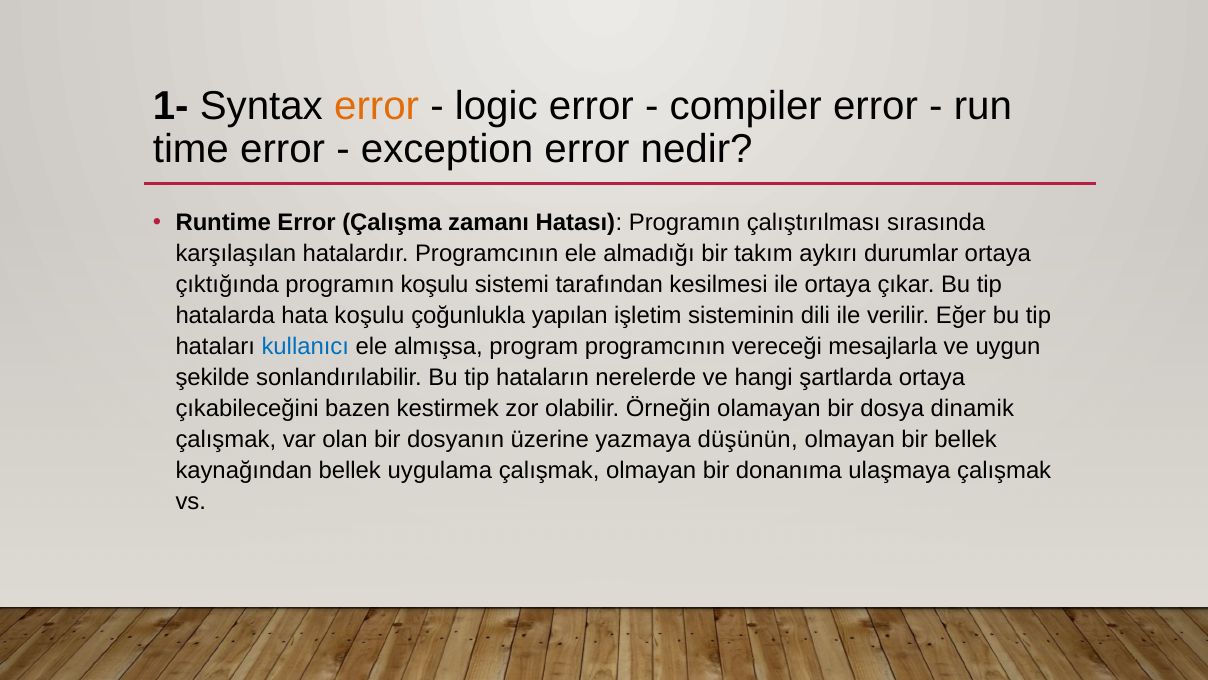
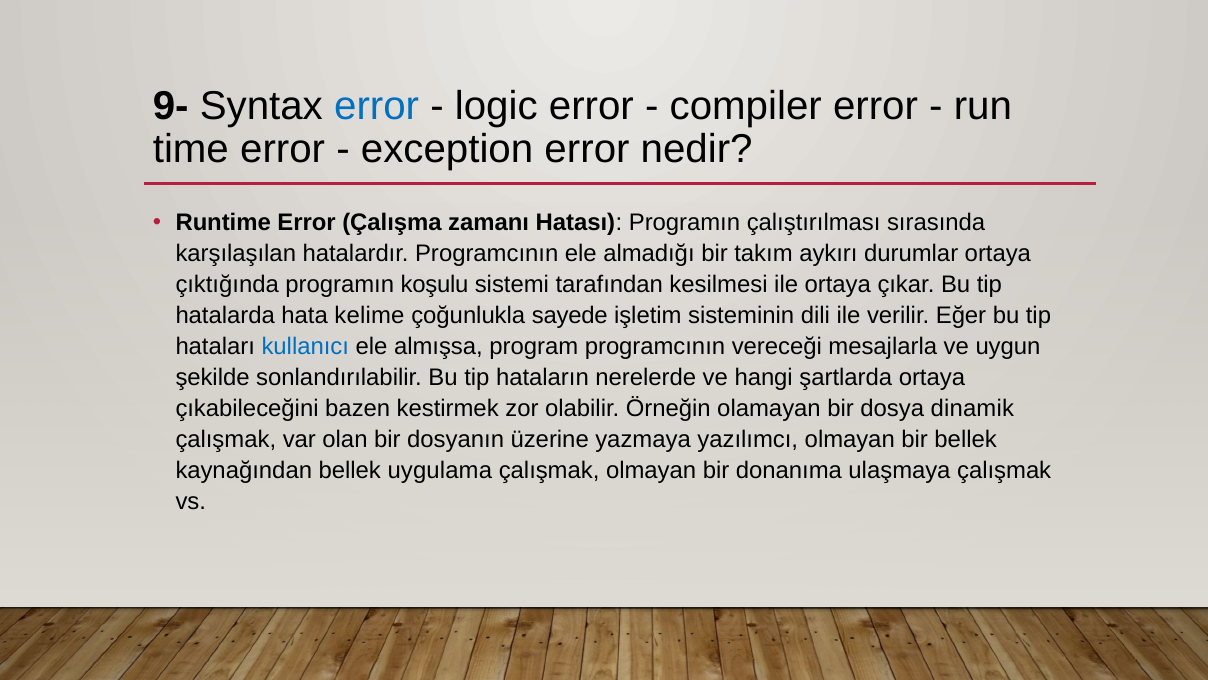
1-: 1- -> 9-
error at (377, 106) colour: orange -> blue
hata koşulu: koşulu -> kelime
yapılan: yapılan -> sayede
düşünün: düşünün -> yazılımcı
